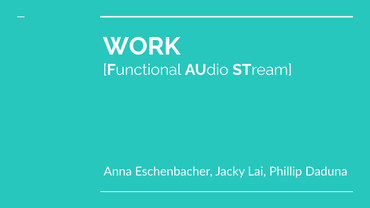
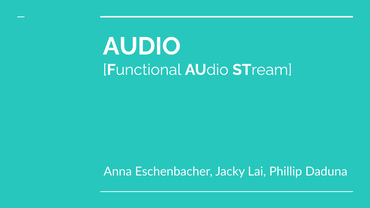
WORK at (142, 46): WORK -> AUDIO
